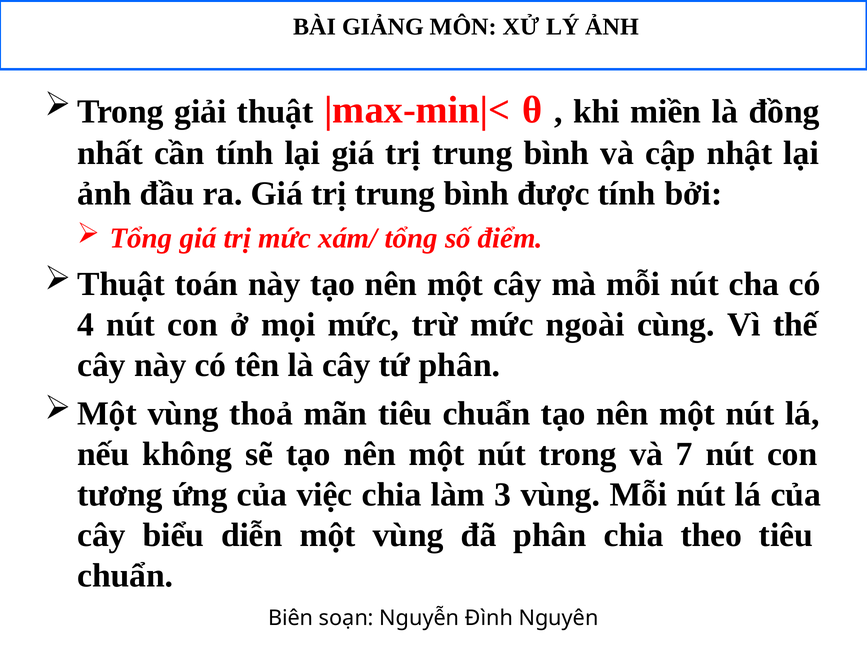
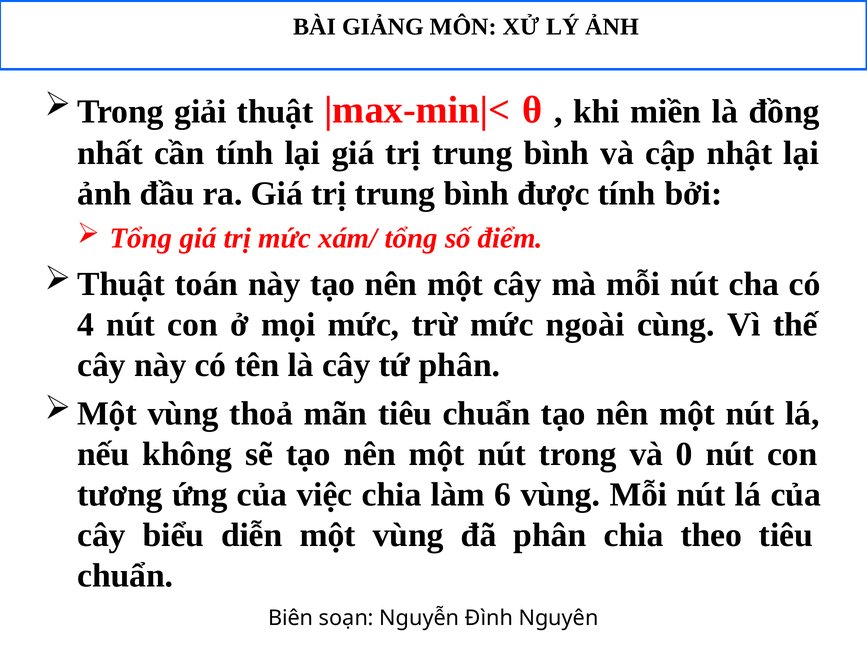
7: 7 -> 0
3: 3 -> 6
